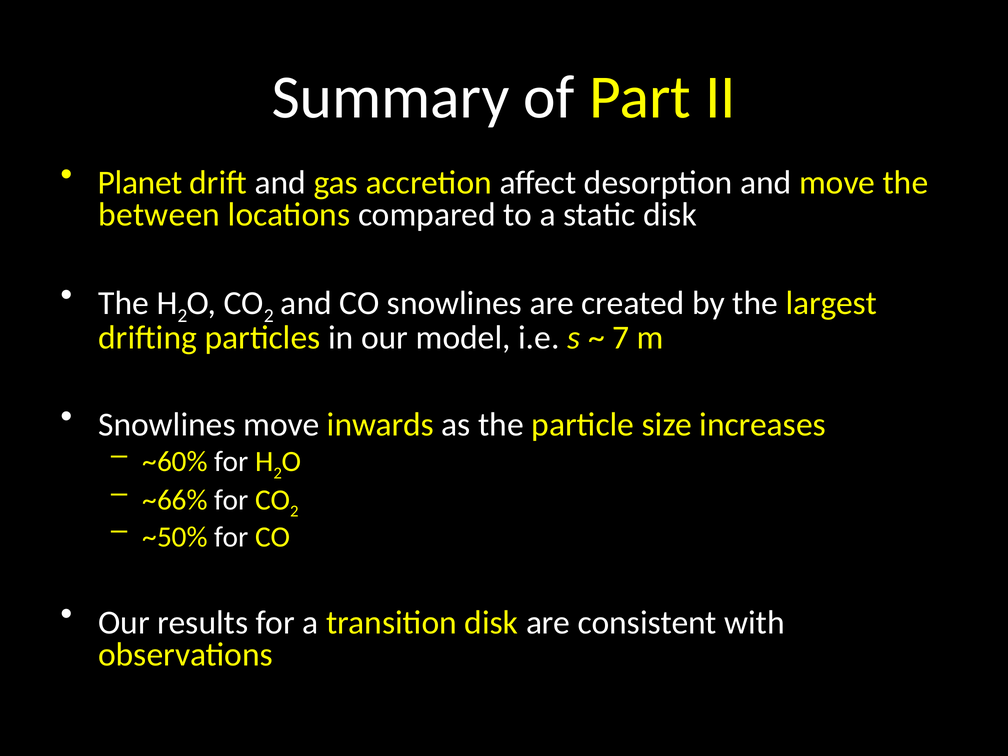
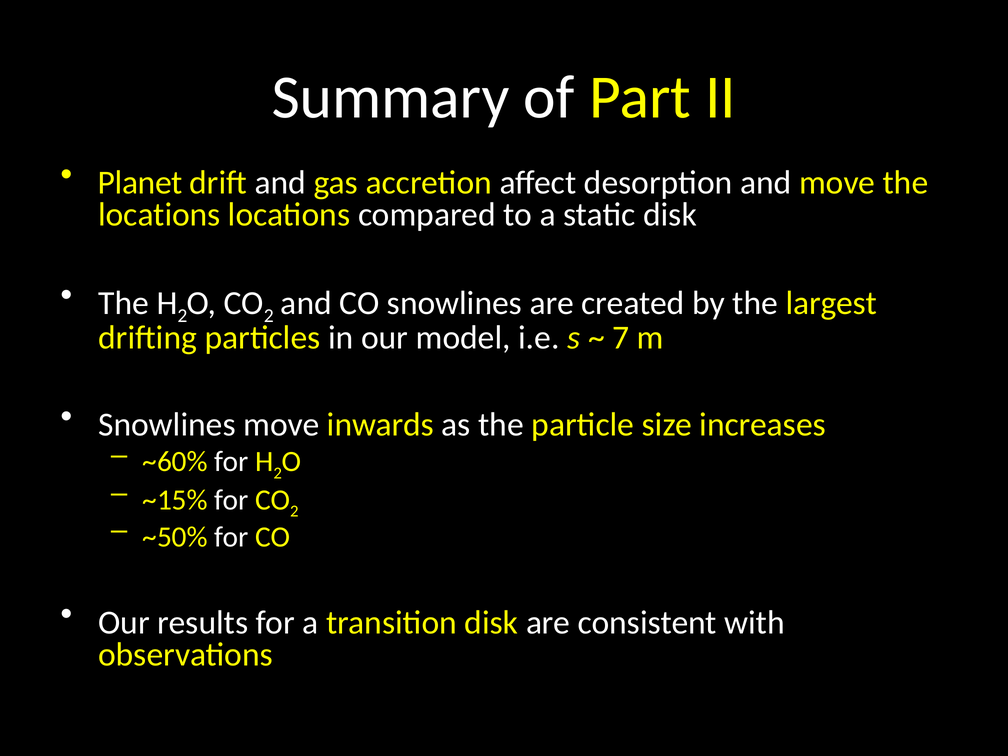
between at (159, 215): between -> locations
~66%: ~66% -> ~15%
